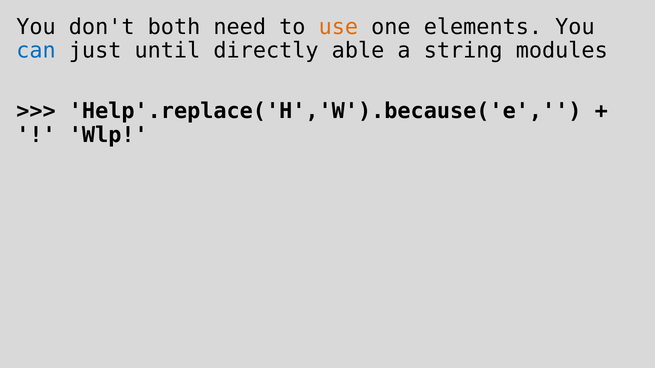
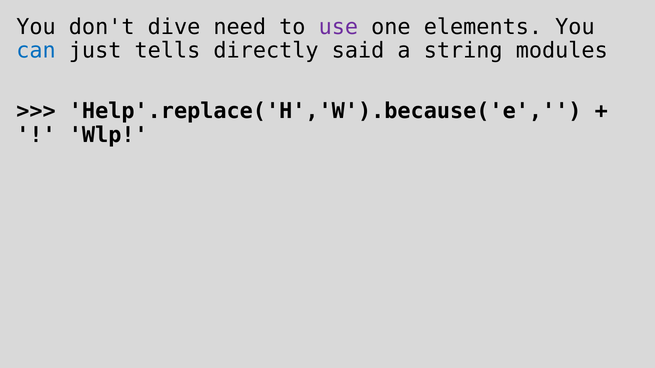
both: both -> dive
use colour: orange -> purple
until: until -> tells
able: able -> said
